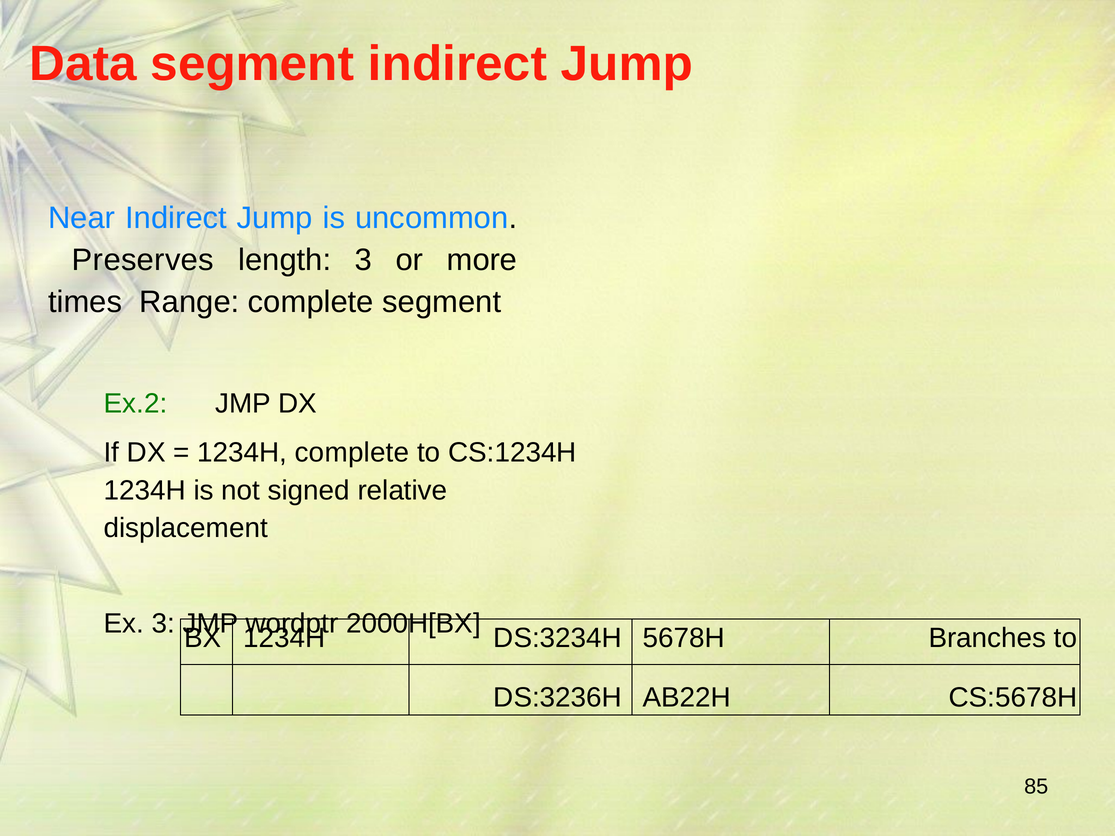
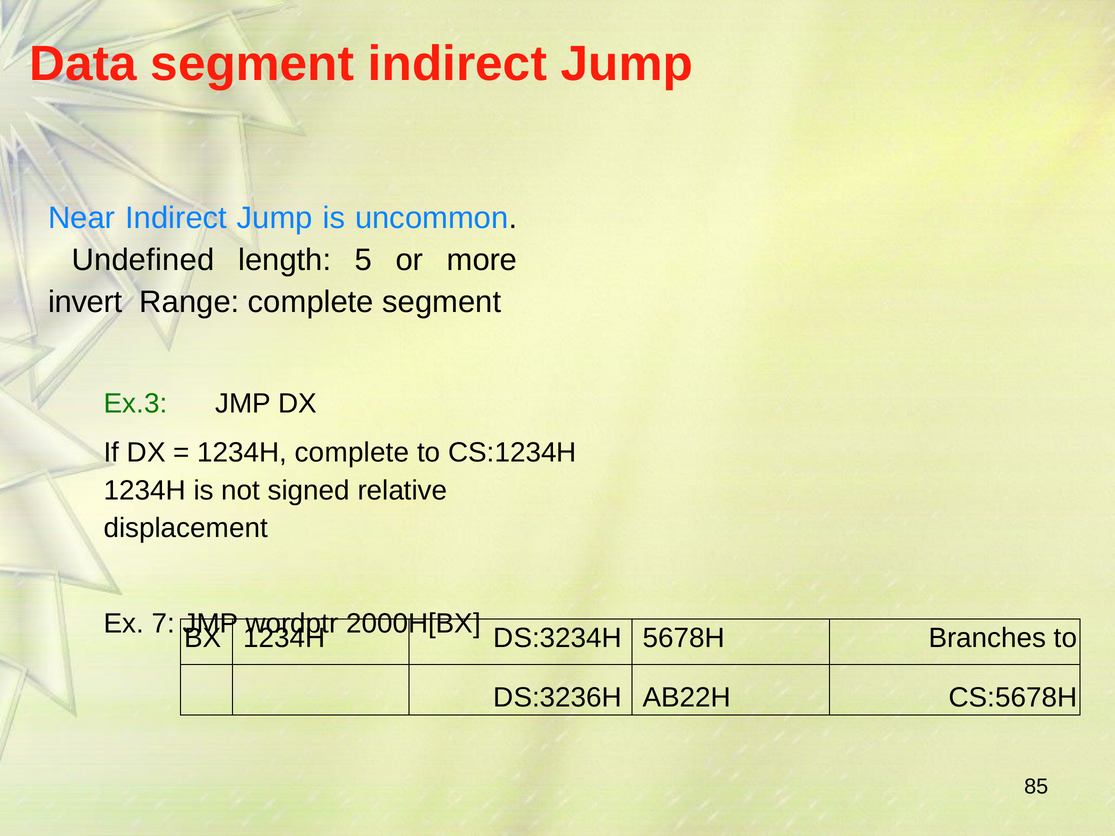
Preserves: Preserves -> Undefined
length 3: 3 -> 5
times: times -> invert
Ex.2: Ex.2 -> Ex.3
Ex 3: 3 -> 7
